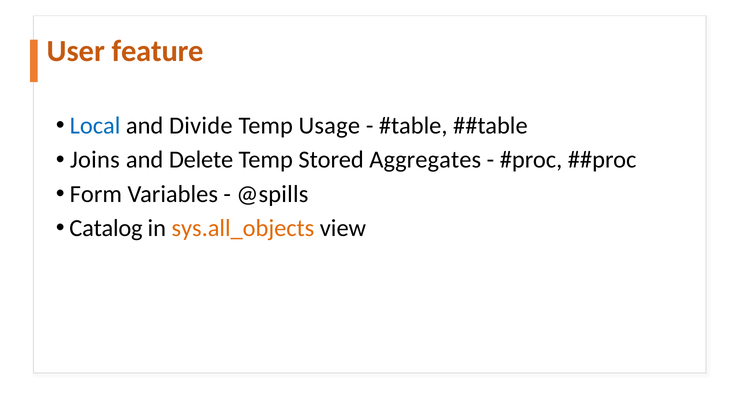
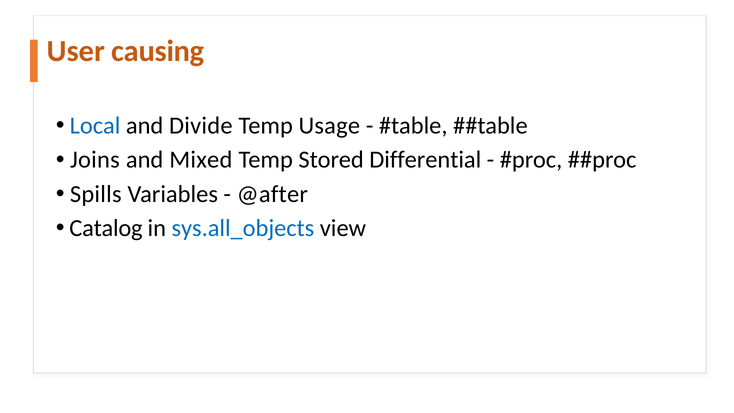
feature: feature -> causing
Delete: Delete -> Mixed
Aggregates: Aggregates -> Differential
Form: Form -> Spills
@spills: @spills -> @after
sys.all_objects colour: orange -> blue
